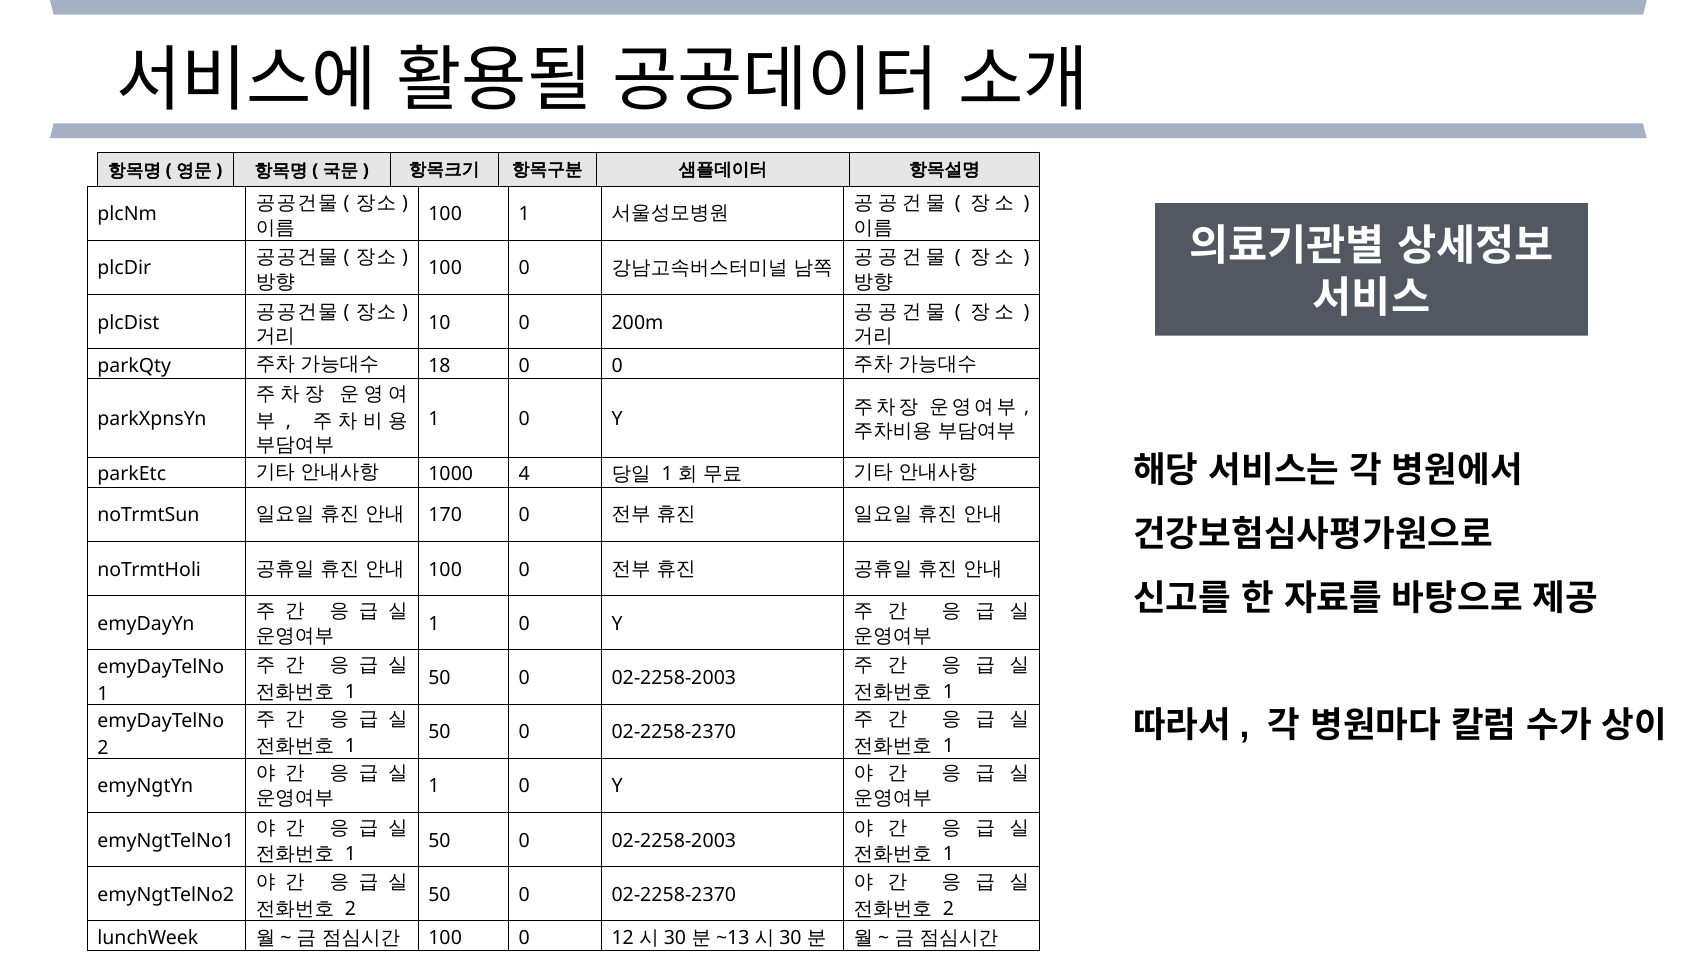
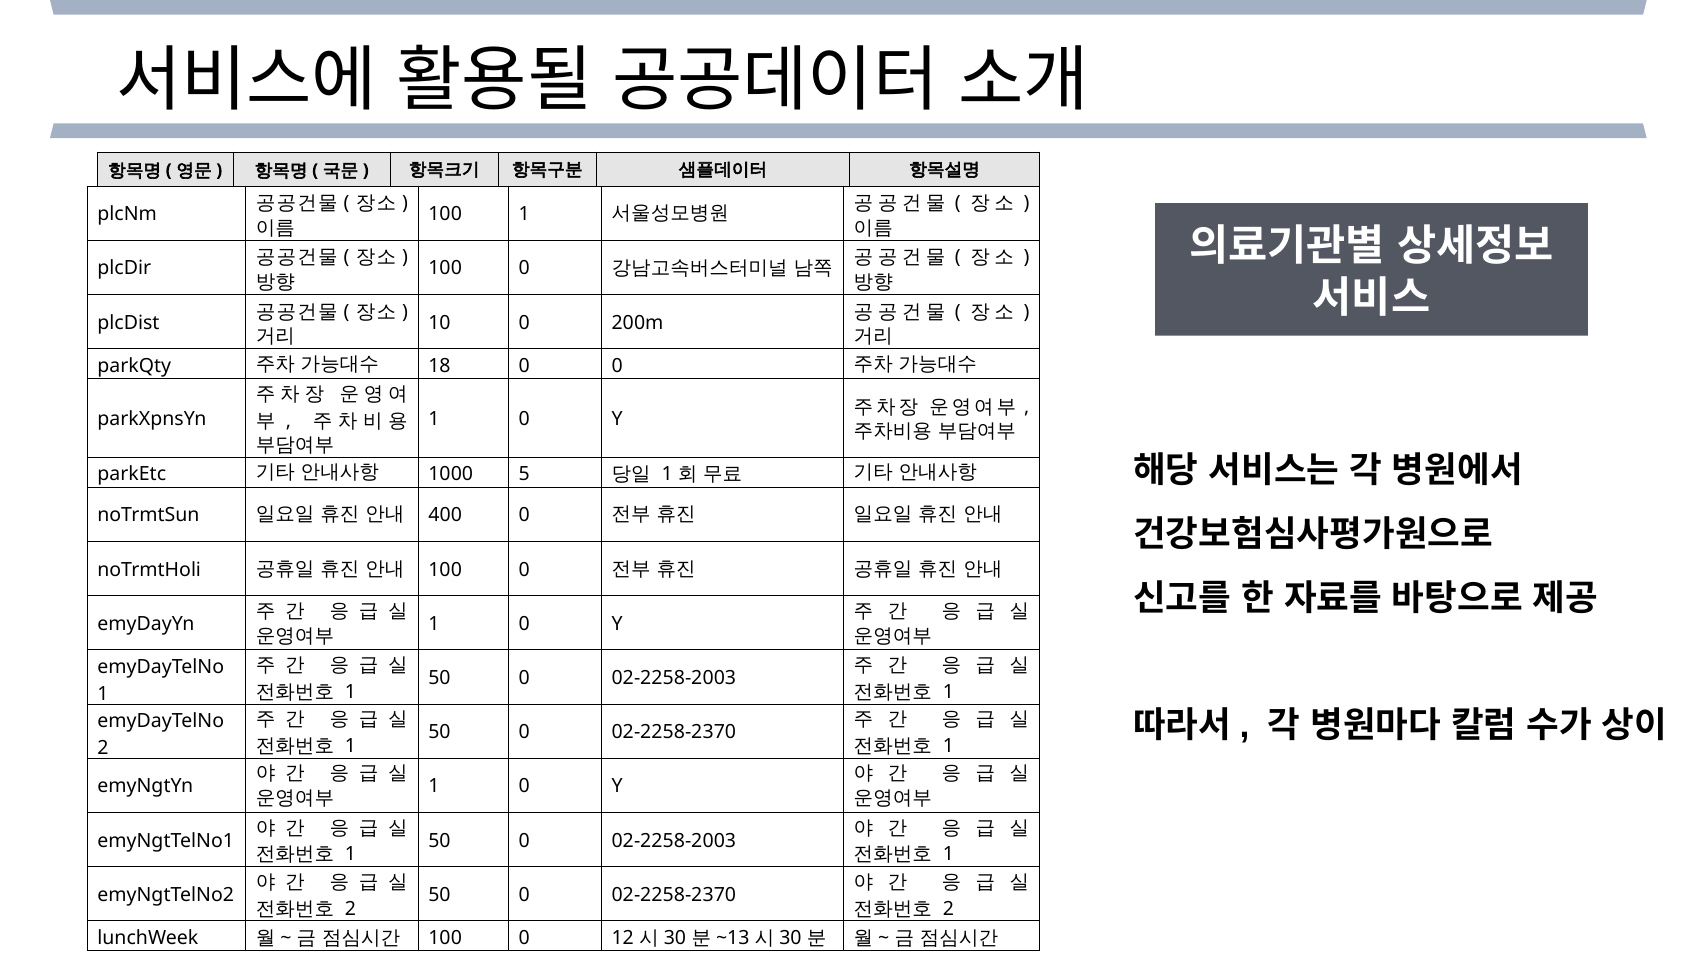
4: 4 -> 5
170: 170 -> 400
